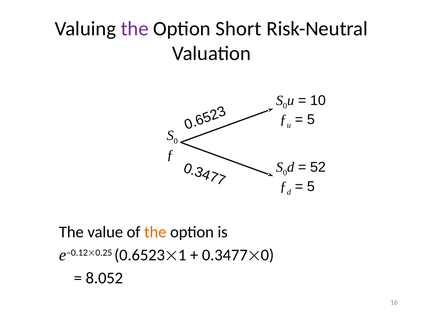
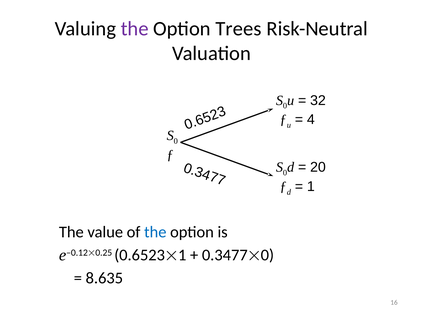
Short: Short -> Trees
10: 10 -> 32
5 at (311, 120): 5 -> 4
52: 52 -> 20
5 at (311, 187): 5 -> 1
the at (155, 232) colour: orange -> blue
8.052: 8.052 -> 8.635
